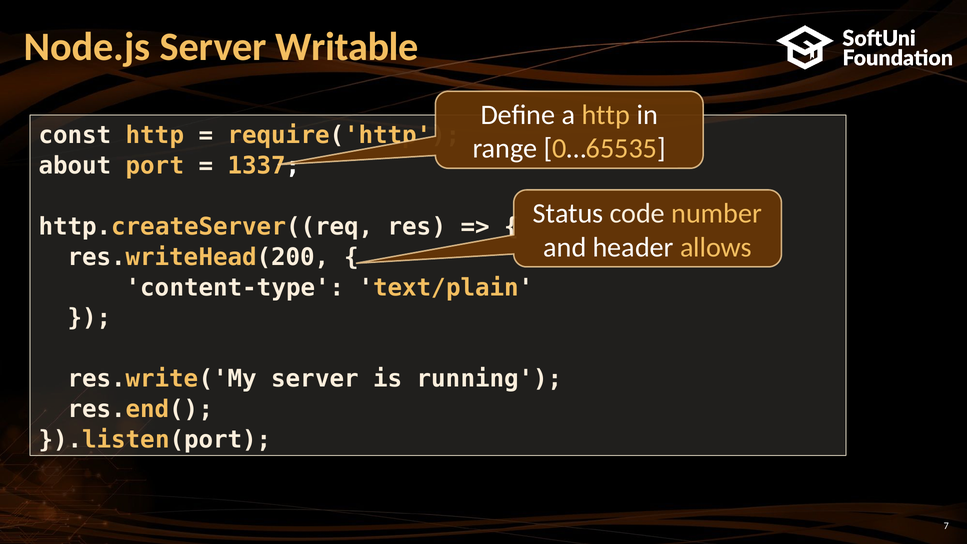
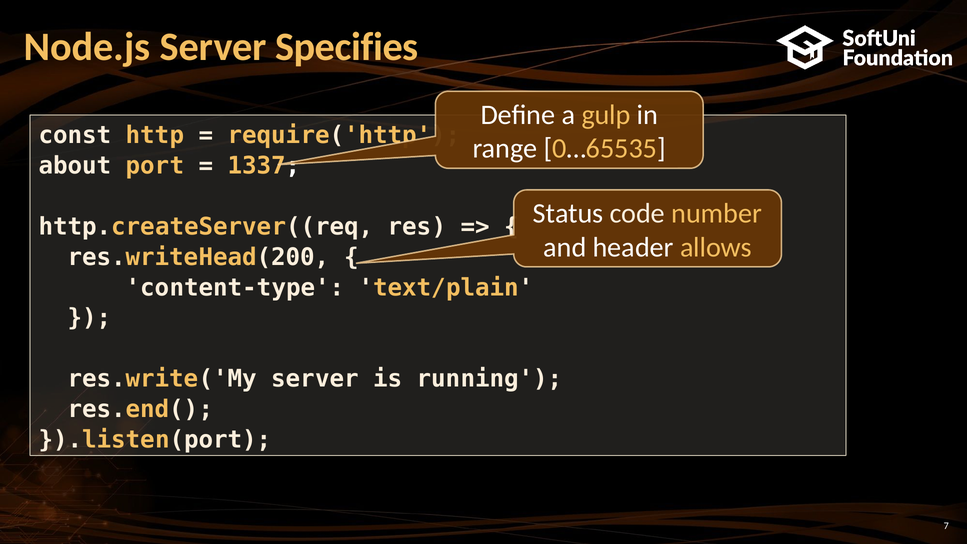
Writable: Writable -> Specifies
a http: http -> gulp
